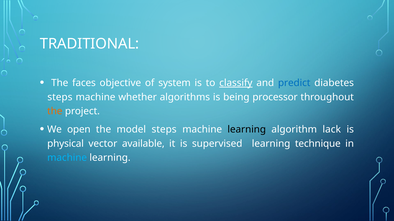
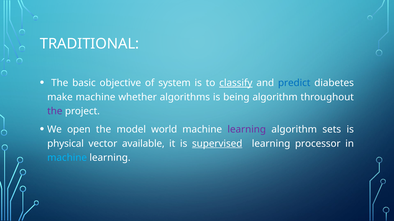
faces: faces -> basic
steps at (60, 97): steps -> make
being processor: processor -> algorithm
the at (55, 112) colour: orange -> purple
model steps: steps -> world
learning at (247, 130) colour: black -> purple
lack: lack -> sets
supervised underline: none -> present
technique: technique -> processor
